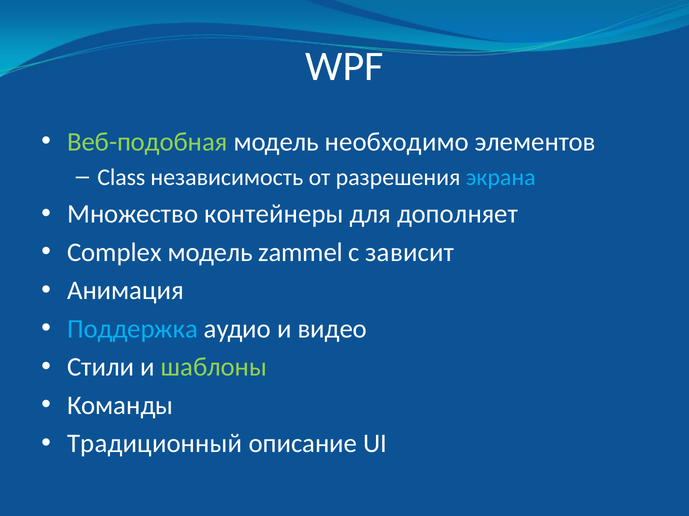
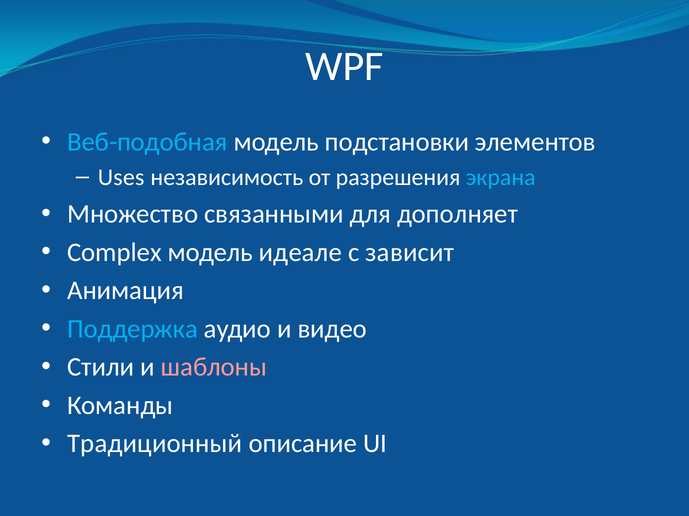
Веб-подобная colour: light green -> light blue
необходимо: необходимо -> подстановки
Class: Class -> Uses
контейнеры: контейнеры -> связанными
zammel: zammel -> идеале
шаблоны colour: light green -> pink
